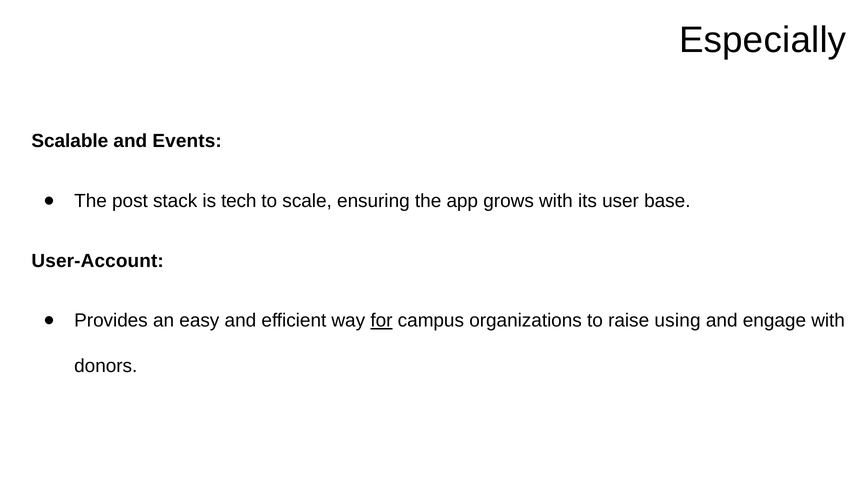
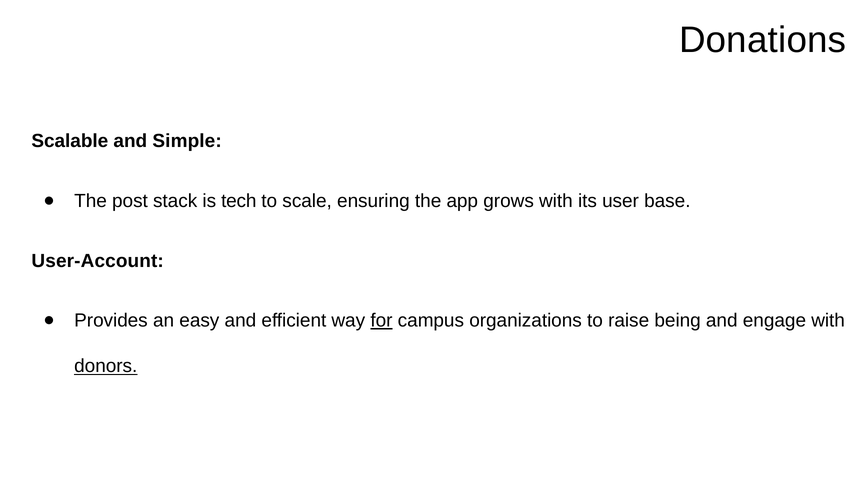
Especially: Especially -> Donations
Events: Events -> Simple
using: using -> being
donors underline: none -> present
